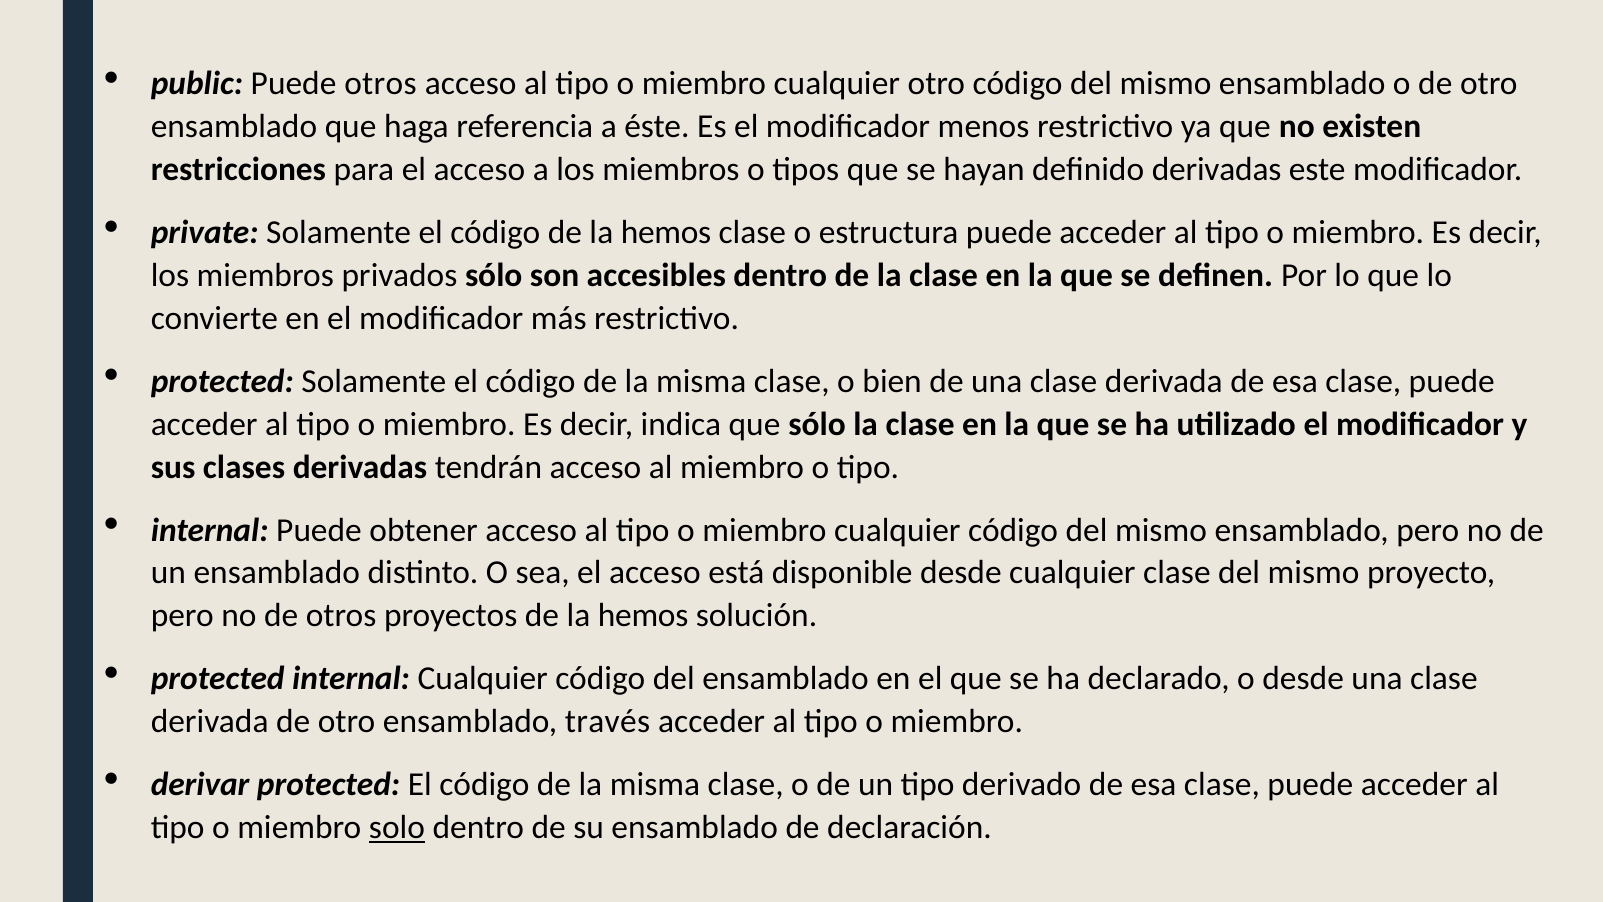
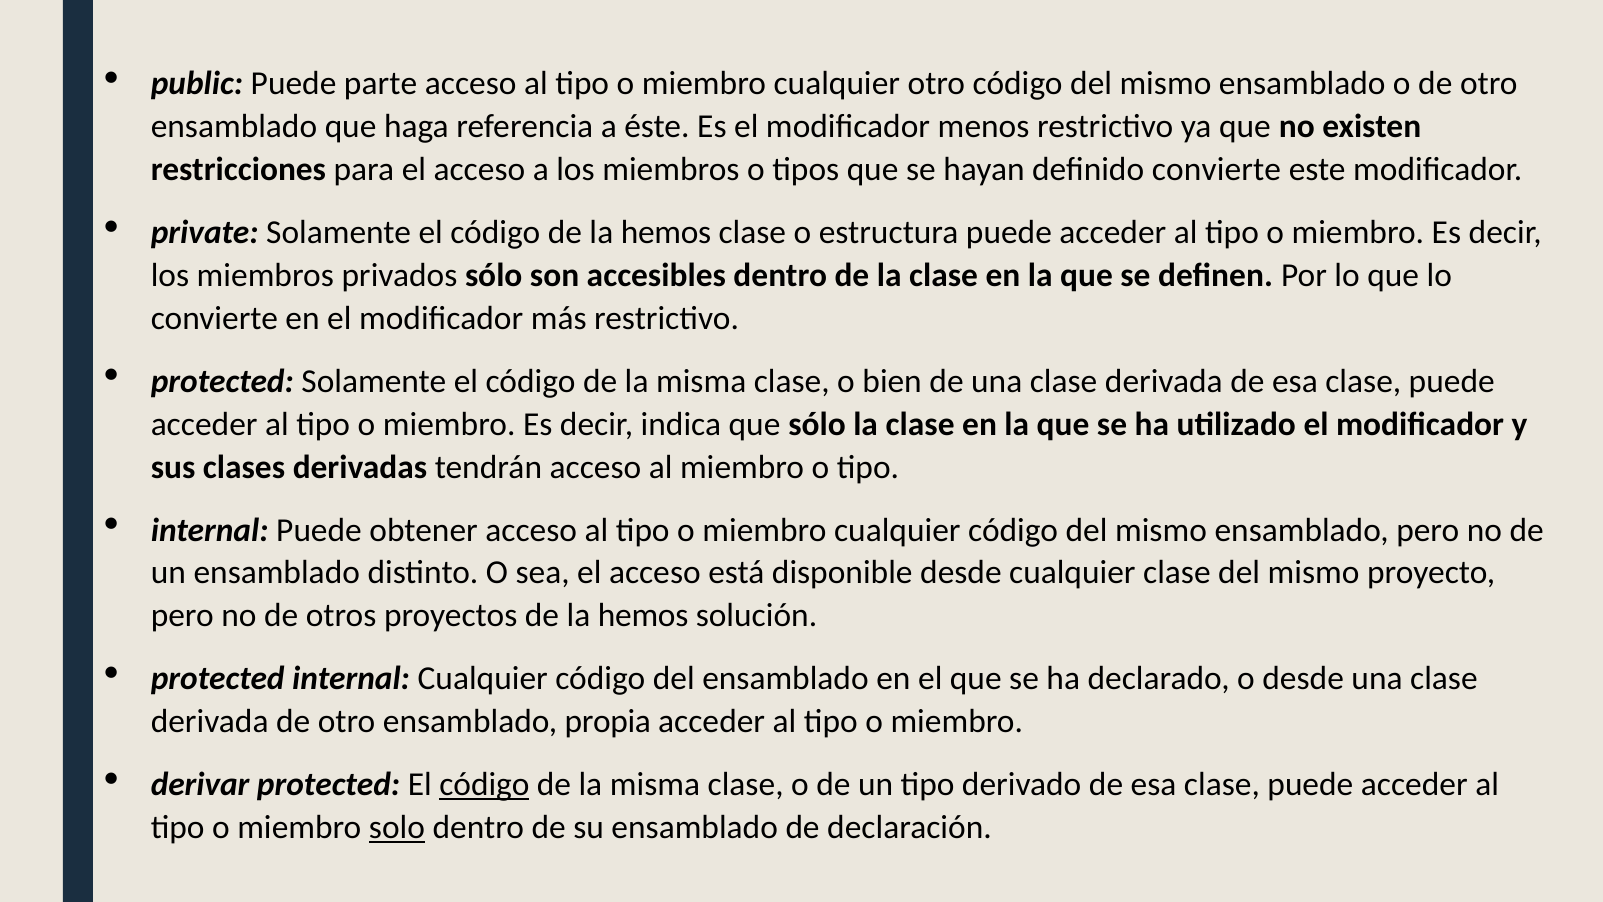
Puede otros: otros -> parte
definido derivadas: derivadas -> convierte
través: través -> propia
código at (484, 784) underline: none -> present
